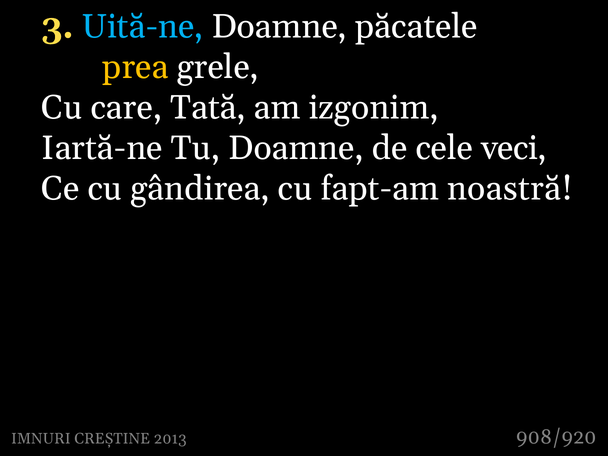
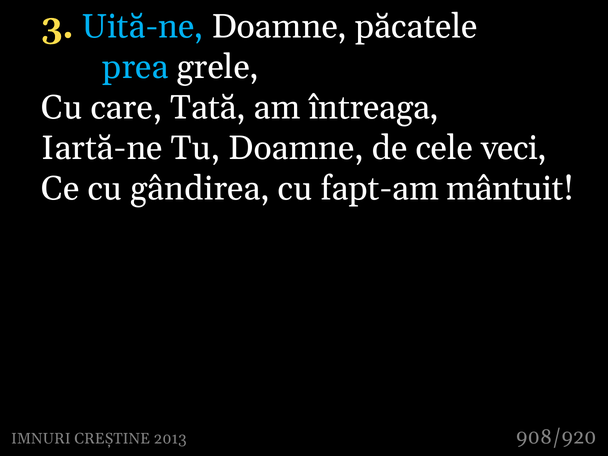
prea colour: yellow -> light blue
izgonim: izgonim -> întreaga
noastră: noastră -> mântuit
